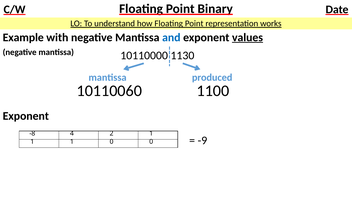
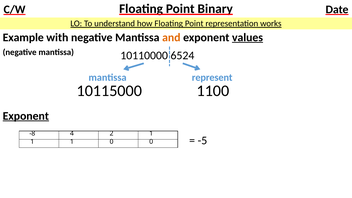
and colour: blue -> orange
1130: 1130 -> 6524
produced: produced -> represent
10110060: 10110060 -> 10115000
Exponent at (26, 116) underline: none -> present
-9: -9 -> -5
